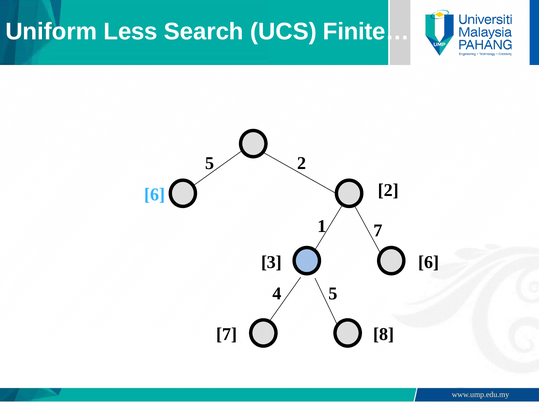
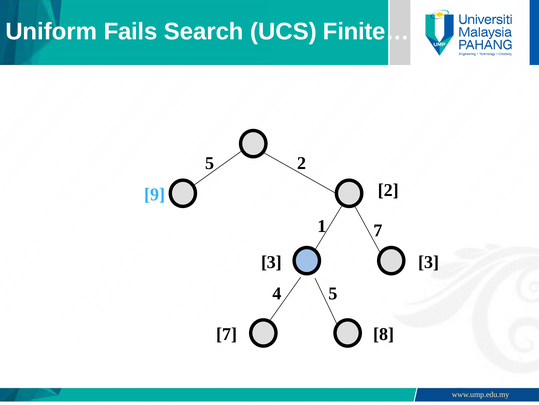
Less: Less -> Fails
6 at (155, 194): 6 -> 9
6 at (429, 262): 6 -> 3
